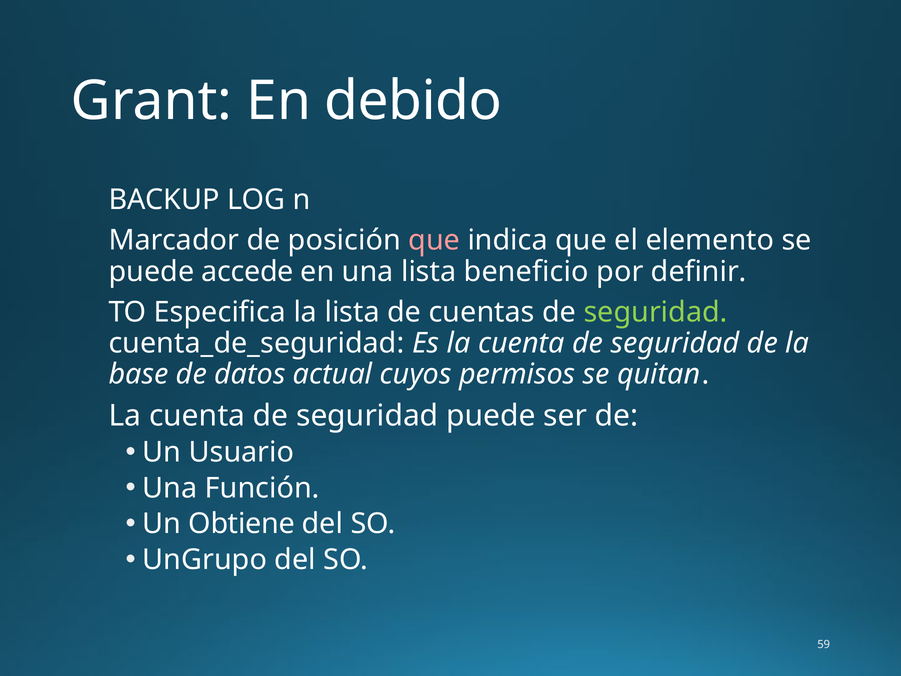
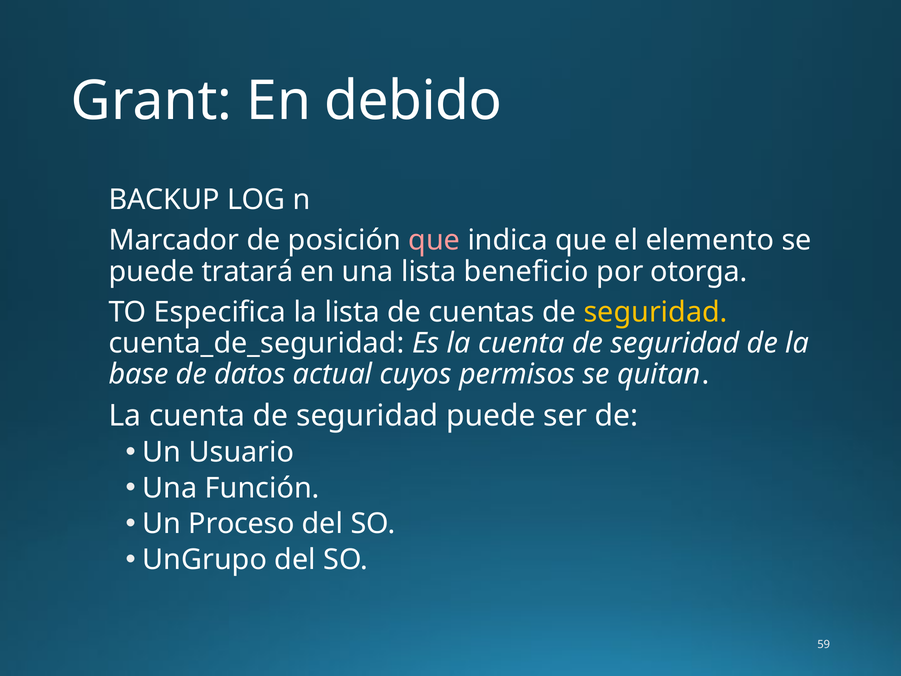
accede: accede -> tratará
definir: definir -> otorga
seguridad at (656, 312) colour: light green -> yellow
Obtiene: Obtiene -> Proceso
